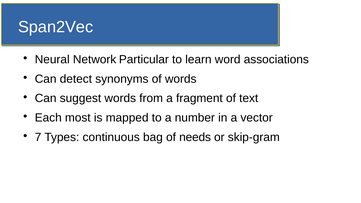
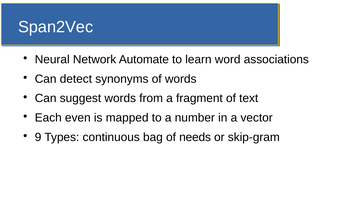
Particular: Particular -> Automate
most: most -> even
7: 7 -> 9
